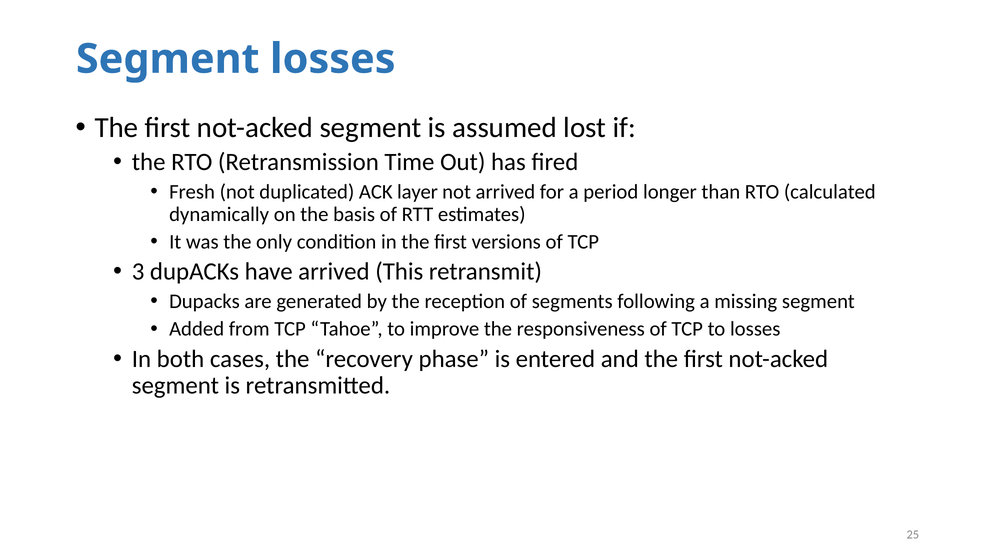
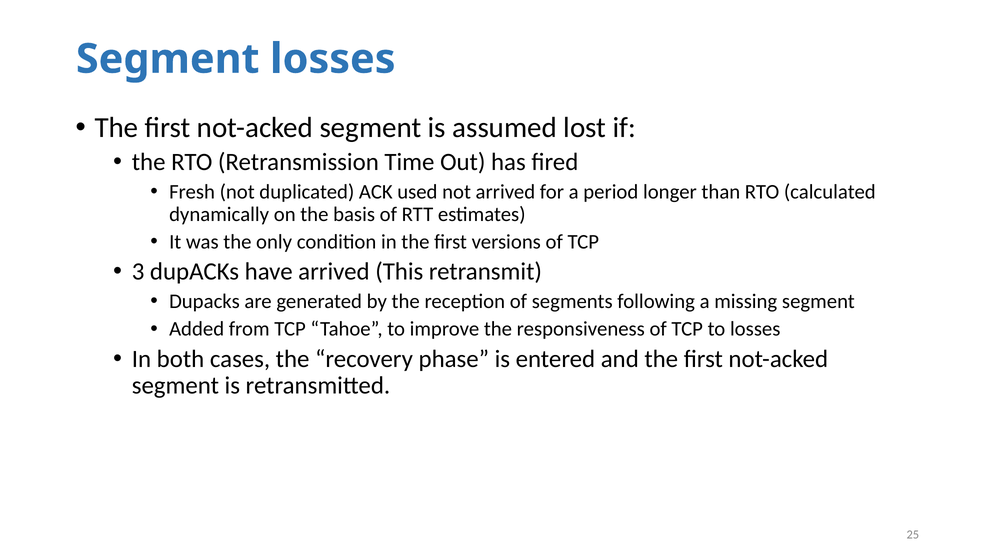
layer: layer -> used
